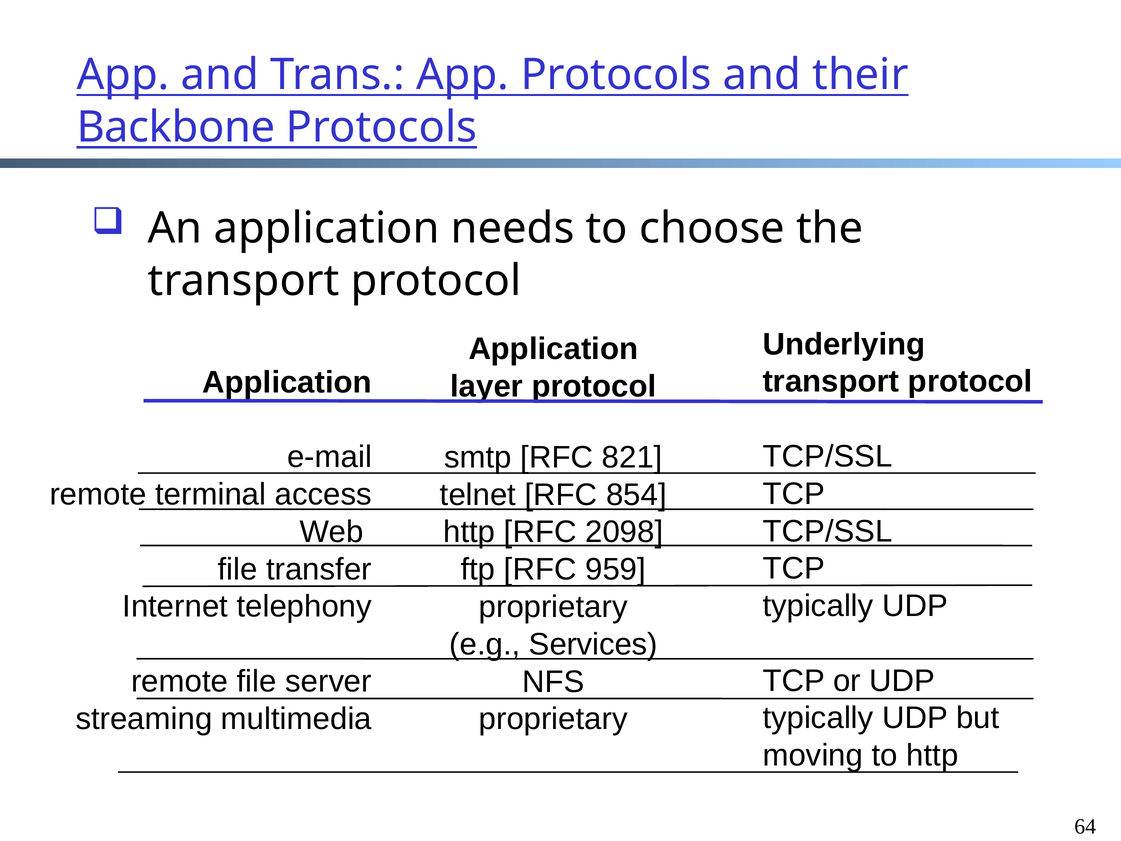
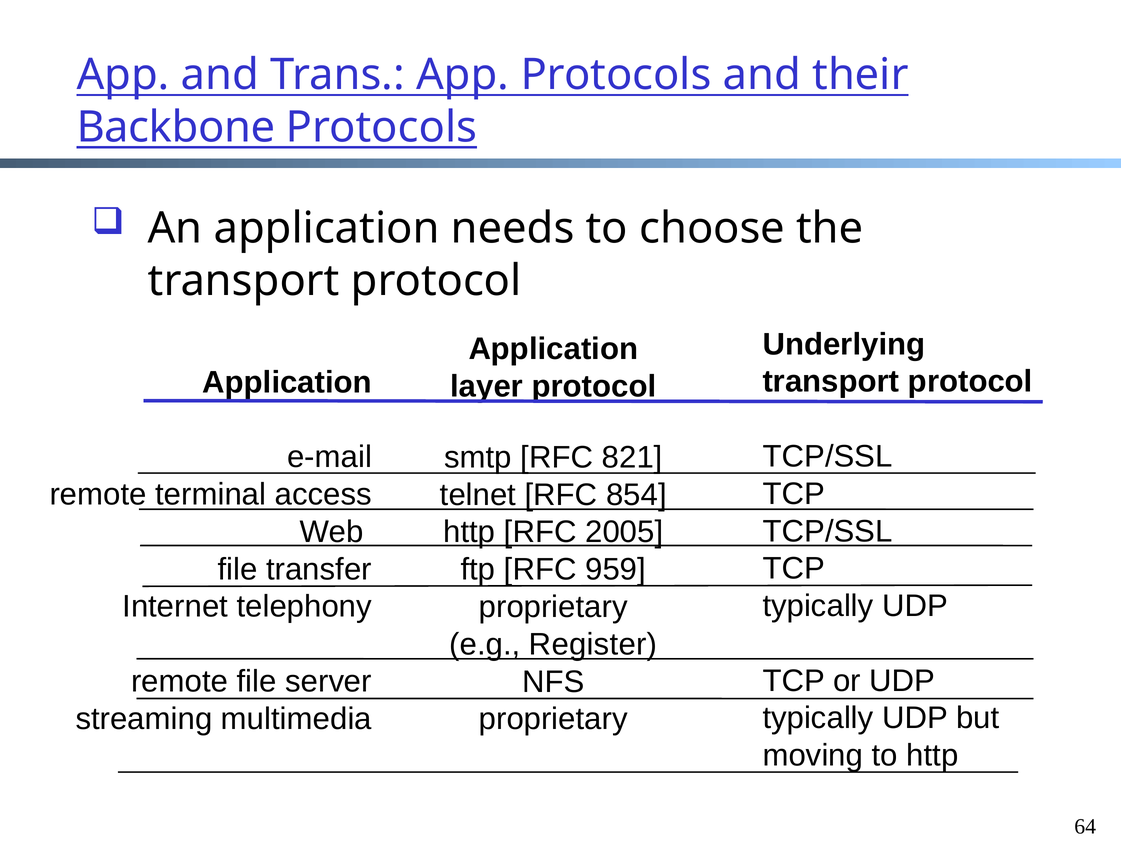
2098: 2098 -> 2005
Services: Services -> Register
